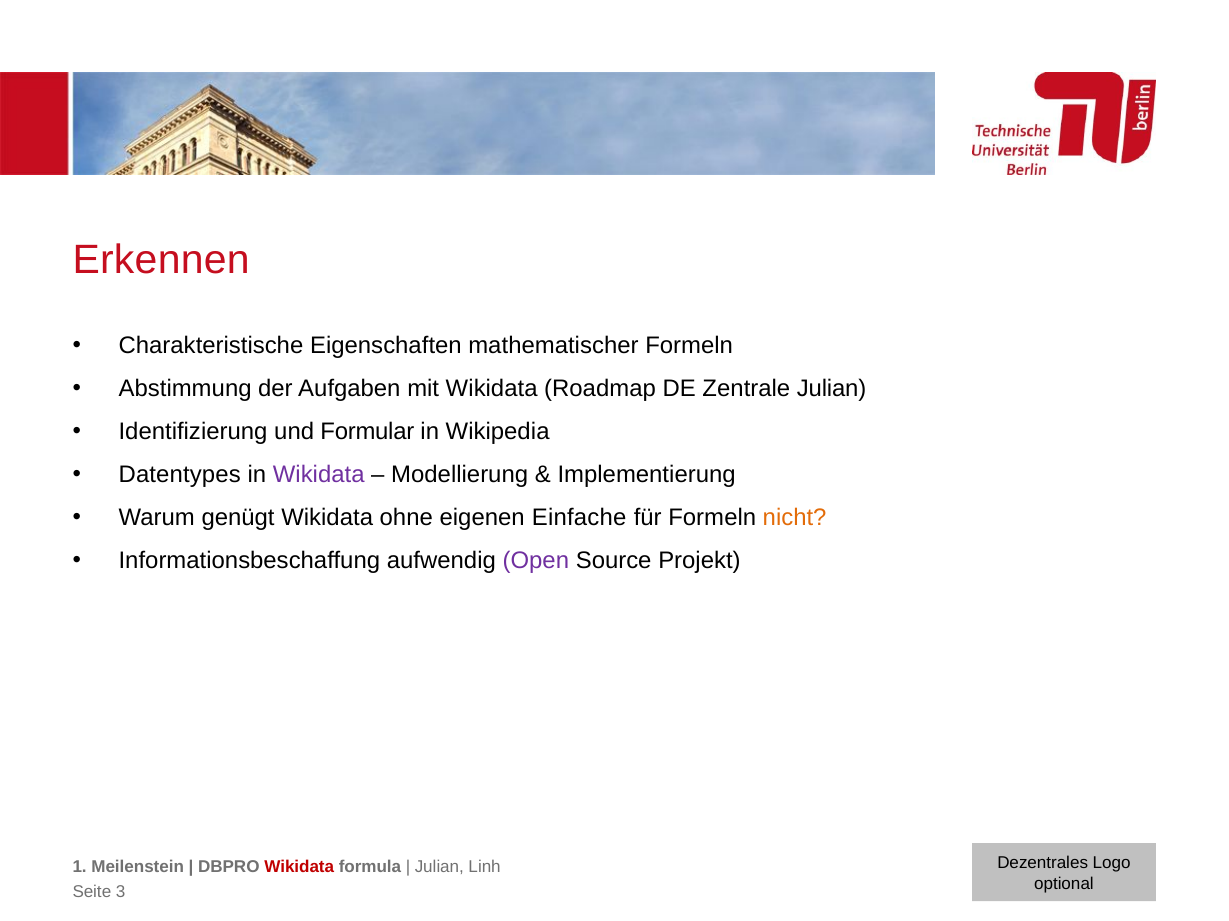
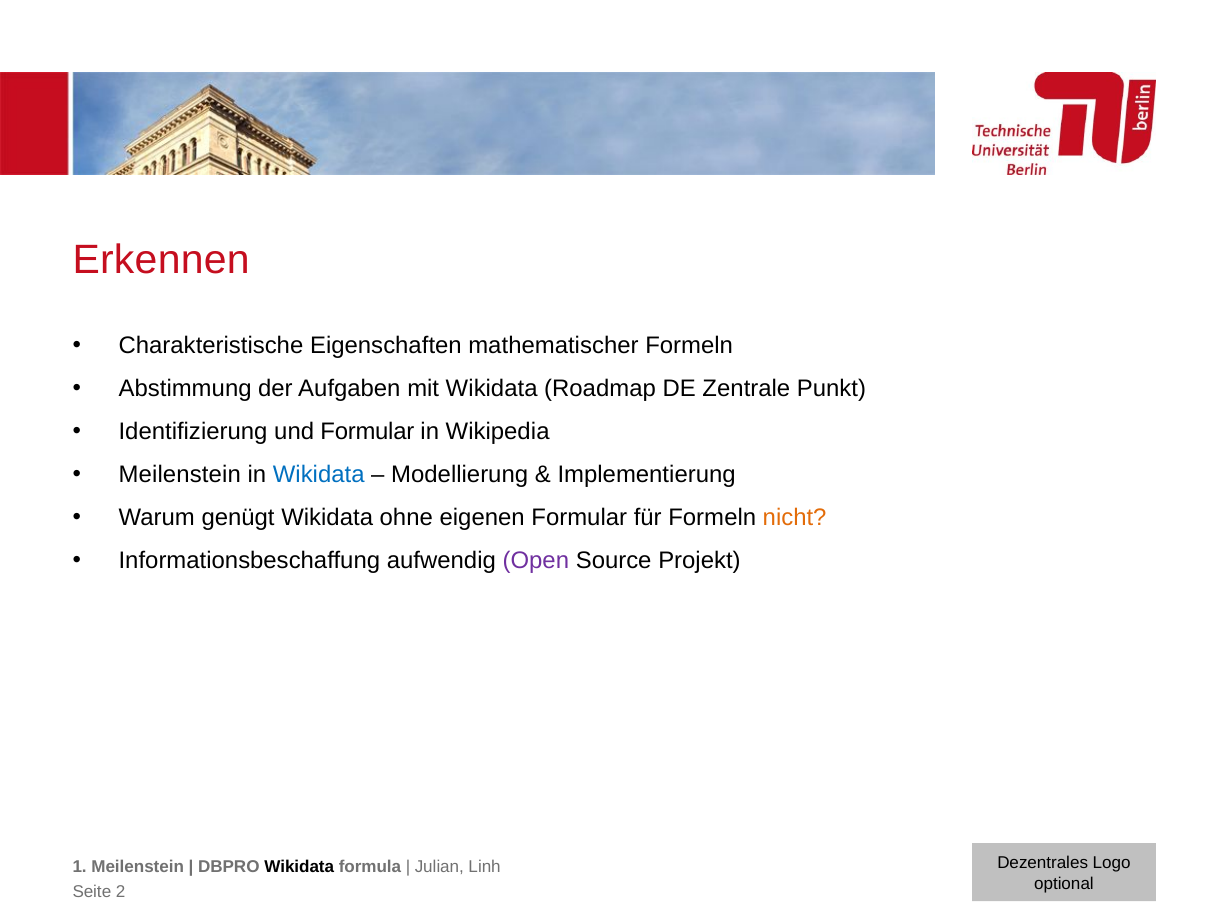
Zentrale Julian: Julian -> Punkt
Datentypes at (180, 475): Datentypes -> Meilenstein
Wikidata at (319, 475) colour: purple -> blue
eigenen Einfache: Einfache -> Formular
Wikidata at (299, 868) colour: red -> black
3: 3 -> 2
